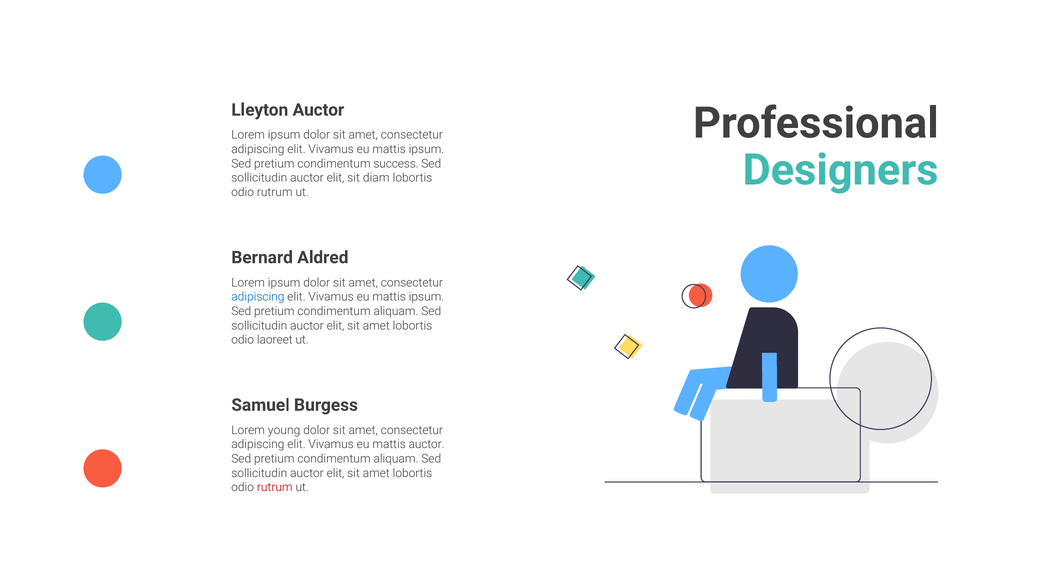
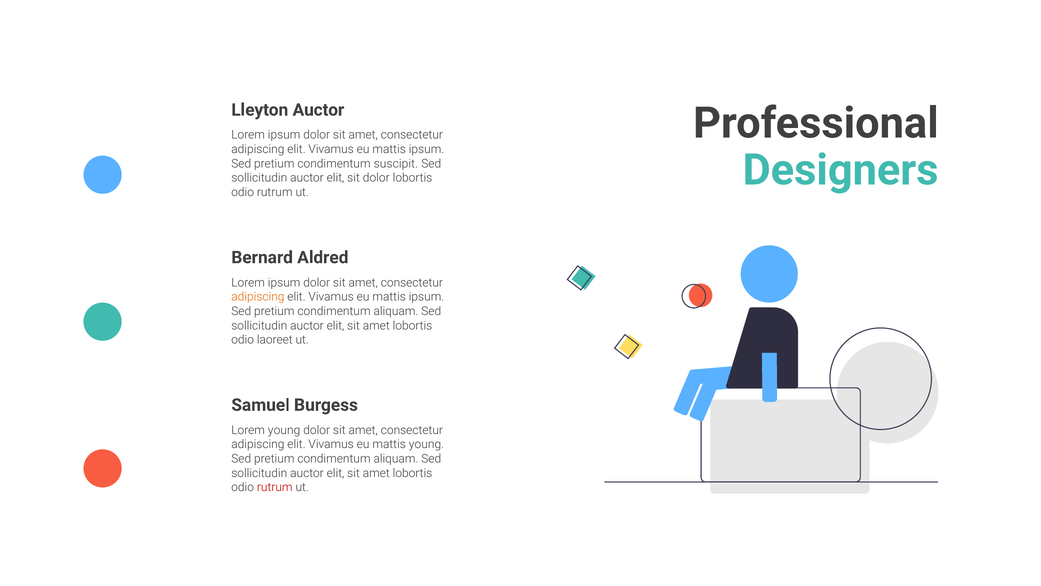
success: success -> suscipit
sit diam: diam -> dolor
adipiscing at (258, 297) colour: blue -> orange
mattis auctor: auctor -> young
